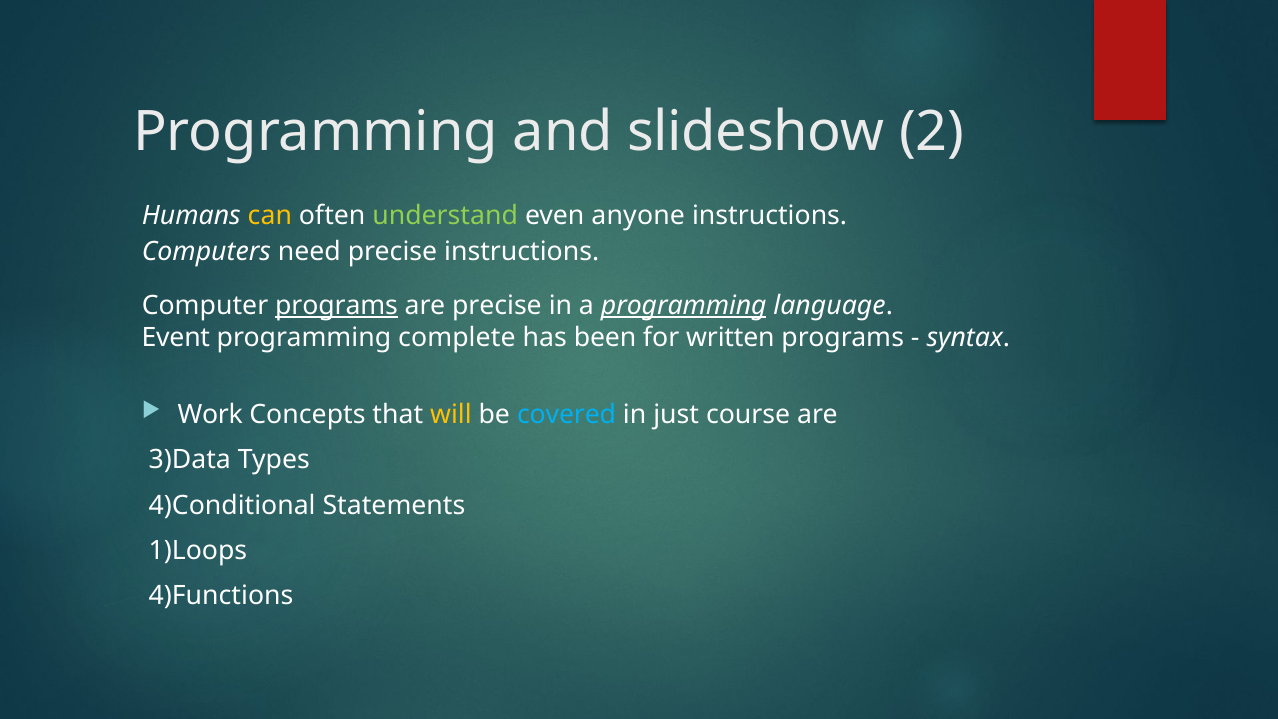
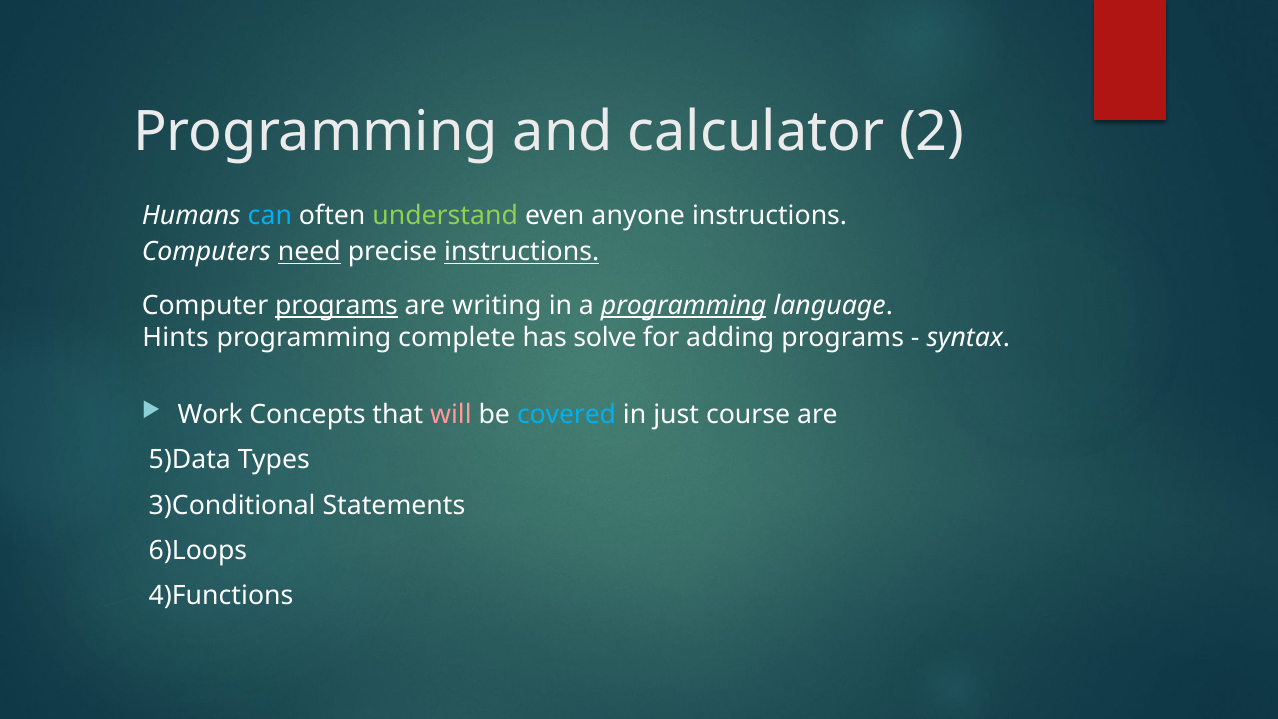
slideshow: slideshow -> calculator
can colour: yellow -> light blue
need underline: none -> present
instructions at (522, 252) underline: none -> present
are precise: precise -> writing
Event: Event -> Hints
been: been -> solve
written: written -> adding
will colour: yellow -> pink
3)Data: 3)Data -> 5)Data
4)Conditional: 4)Conditional -> 3)Conditional
1)Loops: 1)Loops -> 6)Loops
